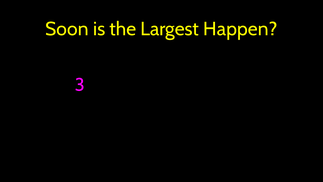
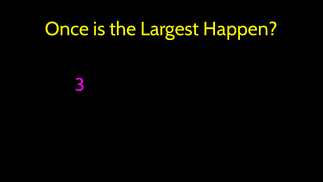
Soon: Soon -> Once
